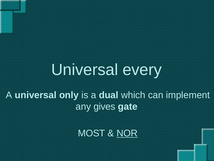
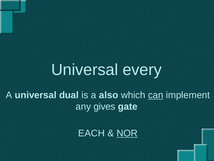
only: only -> dual
dual: dual -> also
can underline: none -> present
MOST: MOST -> EACH
